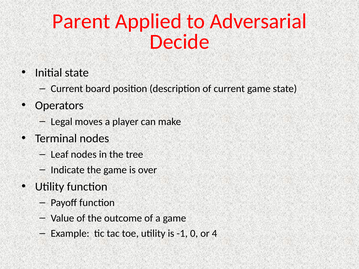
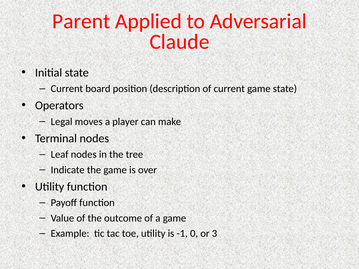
Decide: Decide -> Claude
4: 4 -> 3
